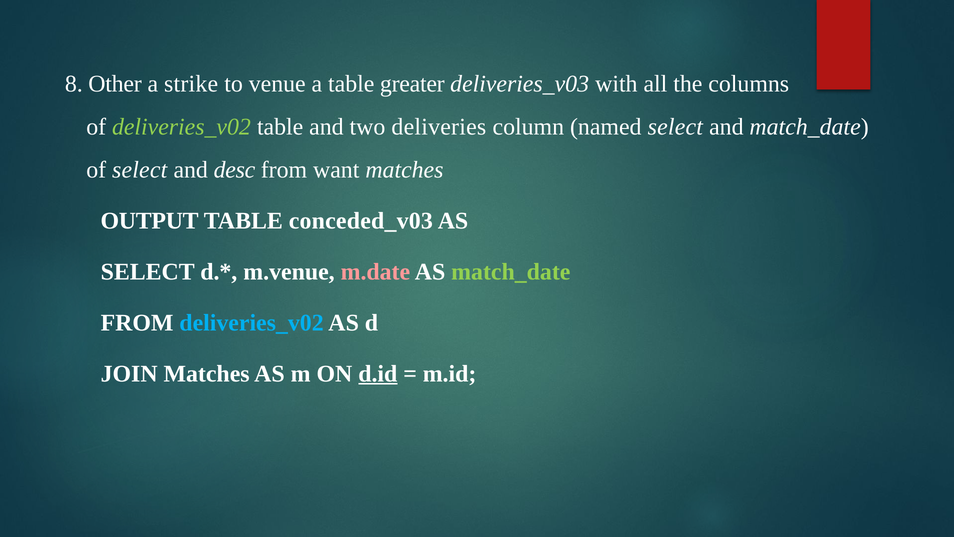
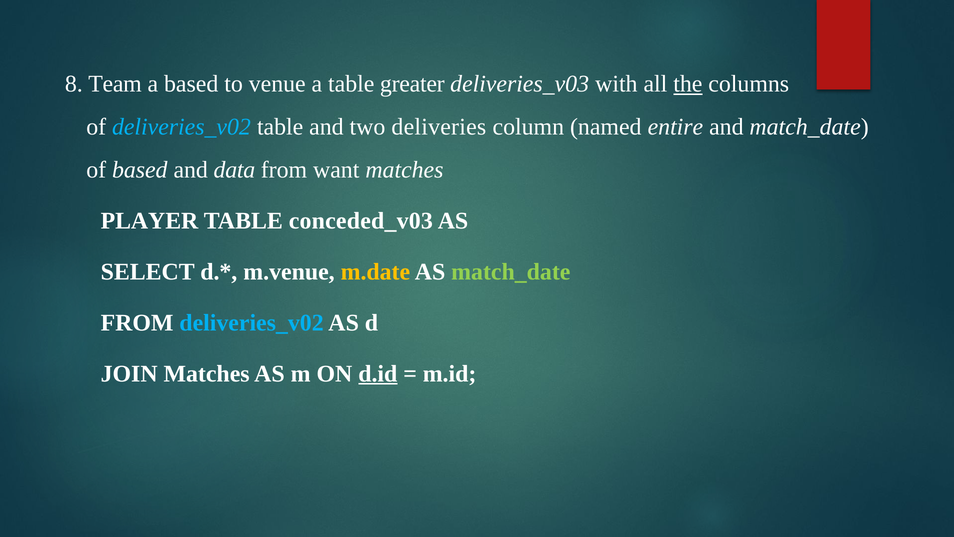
Other: Other -> Team
a strike: strike -> based
the underline: none -> present
deliveries_v02 at (181, 127) colour: light green -> light blue
named select: select -> entire
of select: select -> based
desc: desc -> data
OUTPUT: OUTPUT -> PLAYER
m.date colour: pink -> yellow
